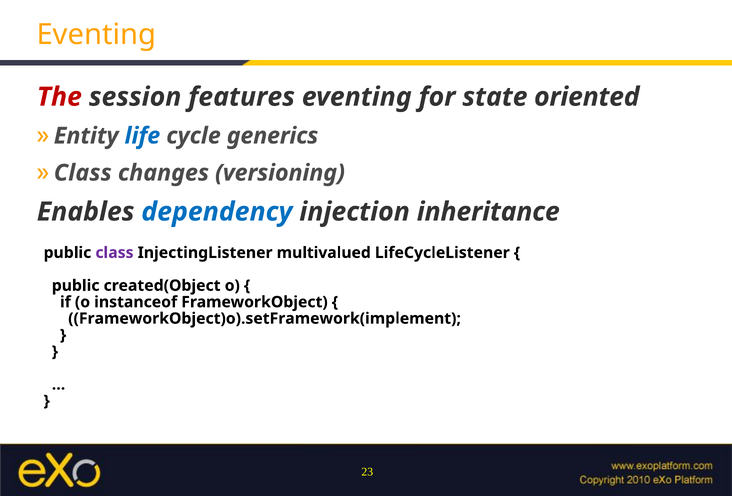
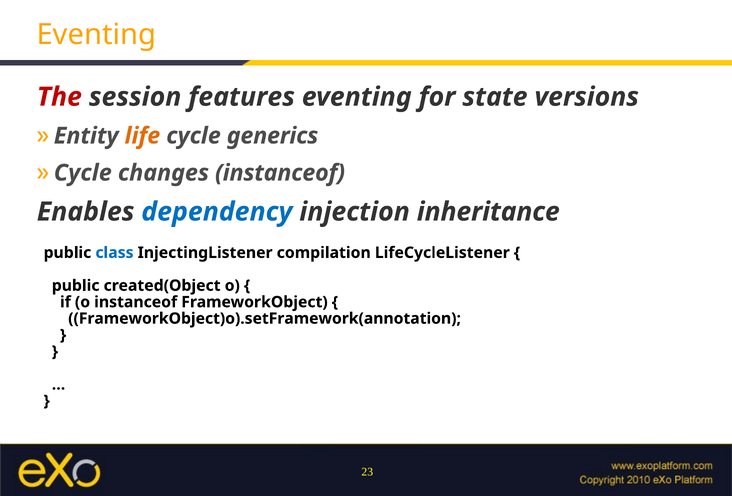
oriented: oriented -> versions
life colour: blue -> orange
Class at (83, 173): Class -> Cycle
changes versioning: versioning -> instanceof
class at (114, 253) colour: purple -> blue
multivalued: multivalued -> compilation
FrameworkObject)o).setFramework(implement: FrameworkObject)o).setFramework(implement -> FrameworkObject)o).setFramework(annotation
